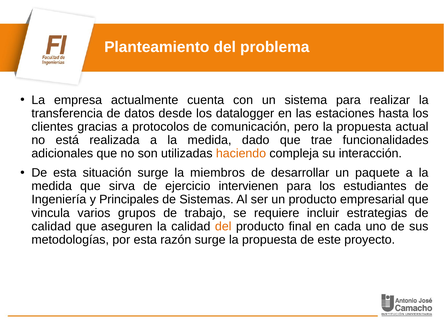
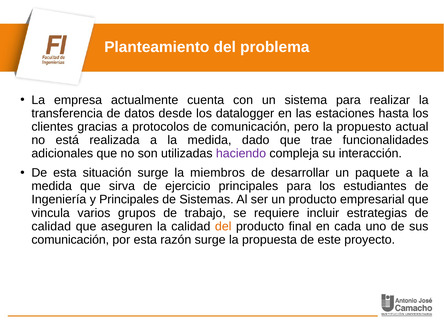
pero la propuesta: propuesta -> propuesto
haciendo colour: orange -> purple
ejercicio intervienen: intervienen -> principales
metodologías at (70, 240): metodologías -> comunicación
